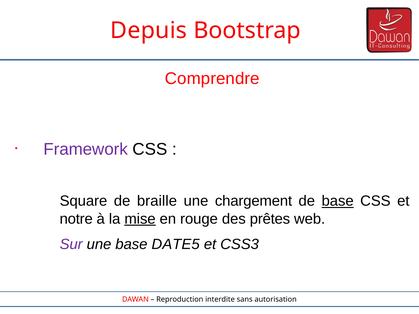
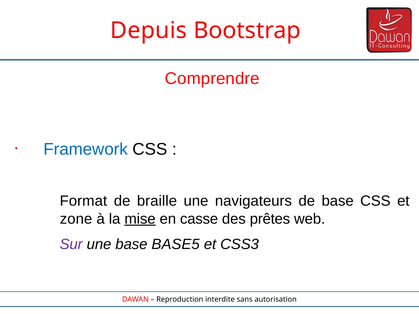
Framework colour: purple -> blue
Square: Square -> Format
chargement: chargement -> navigateurs
base at (338, 201) underline: present -> none
notre: notre -> zone
rouge: rouge -> casse
DATE5: DATE5 -> BASE5
